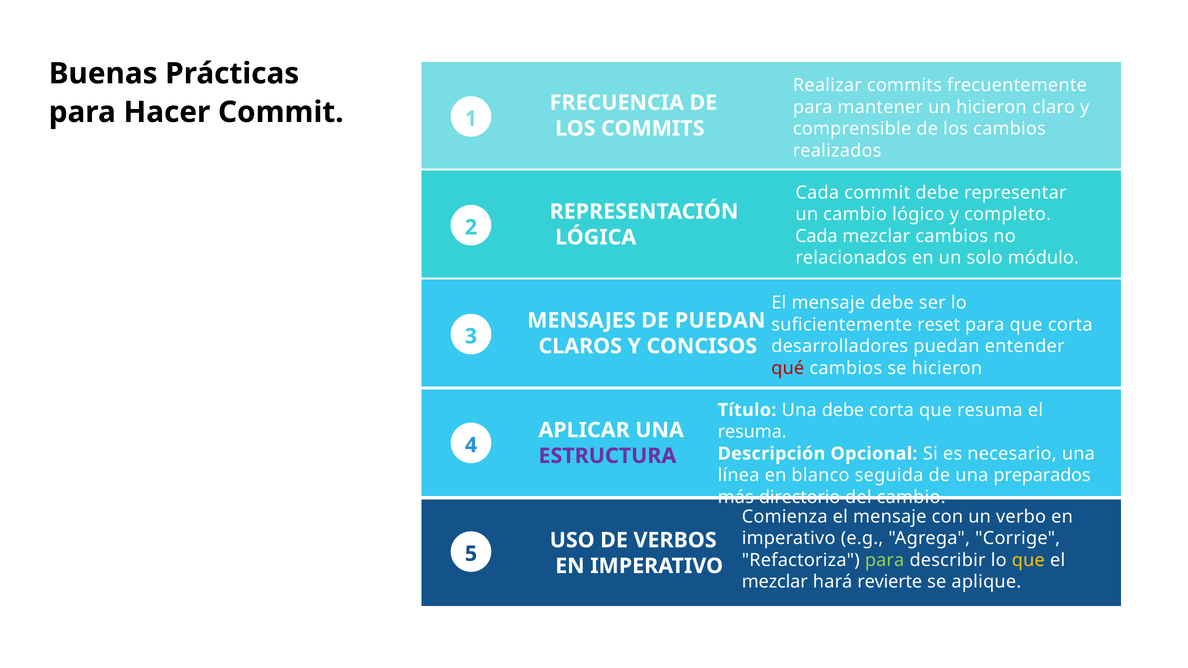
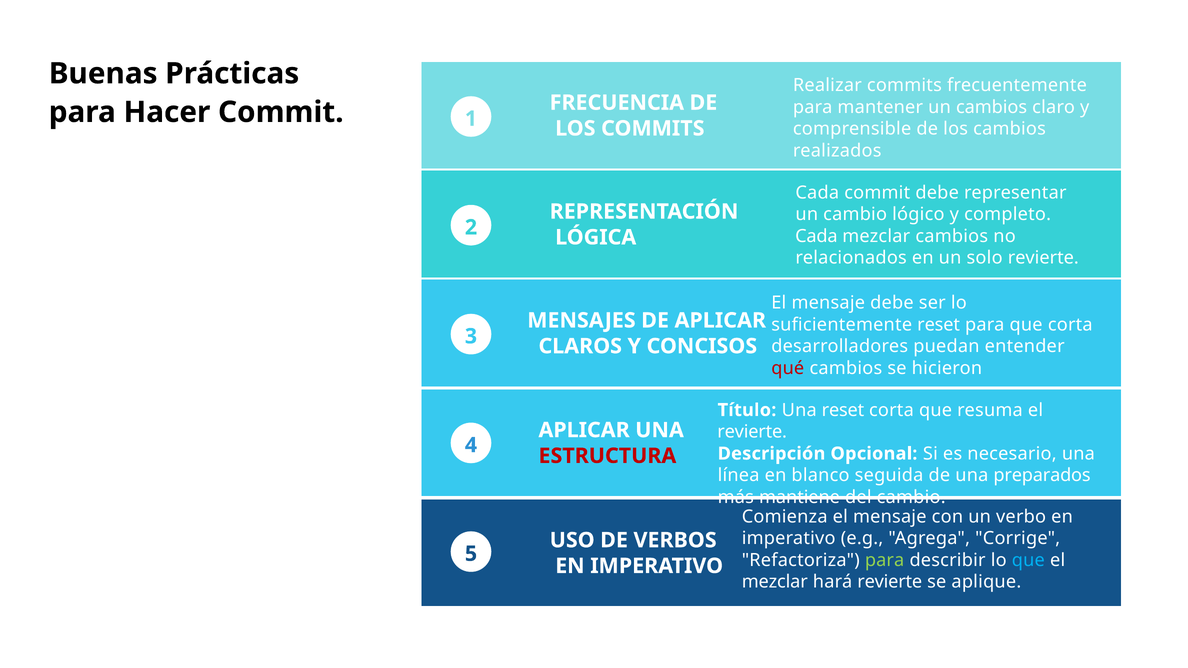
un hicieron: hicieron -> cambios
solo módulo: módulo -> revierte
DE PUEDAN: PUEDAN -> APLICAR
Una debe: debe -> reset
resuma at (752, 432): resuma -> revierte
ESTRUCTURA colour: purple -> red
directorio: directorio -> mantiene
que at (1028, 560) colour: yellow -> light blue
